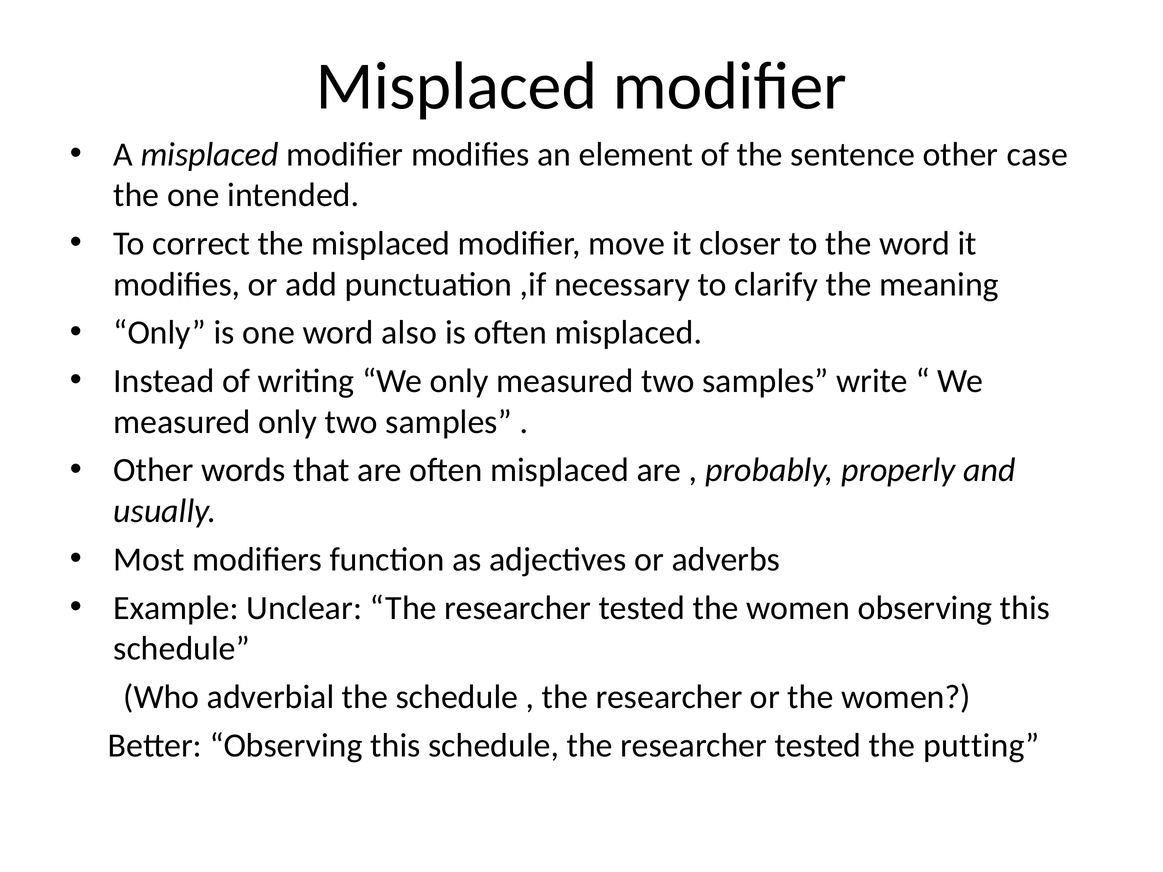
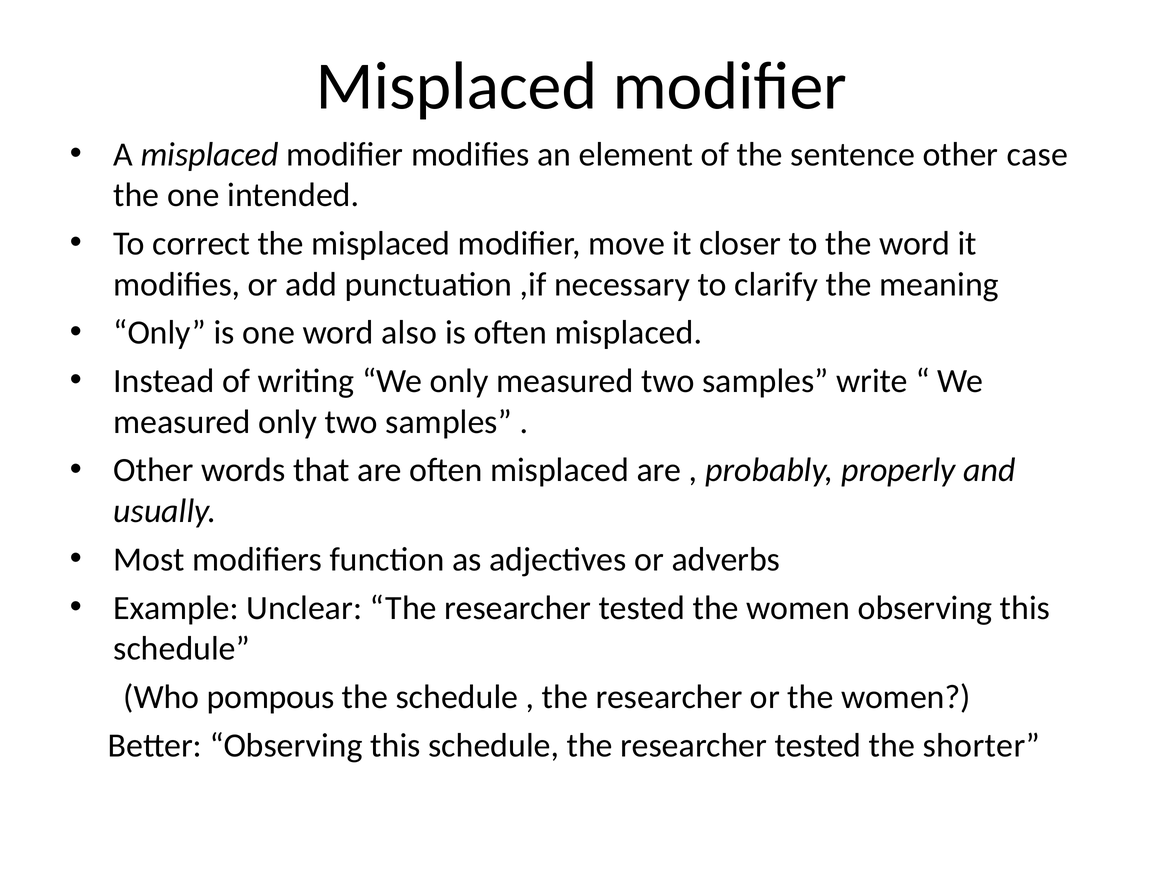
adverbial: adverbial -> pompous
putting: putting -> shorter
